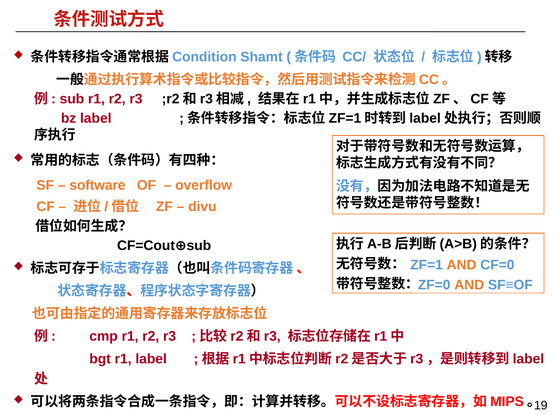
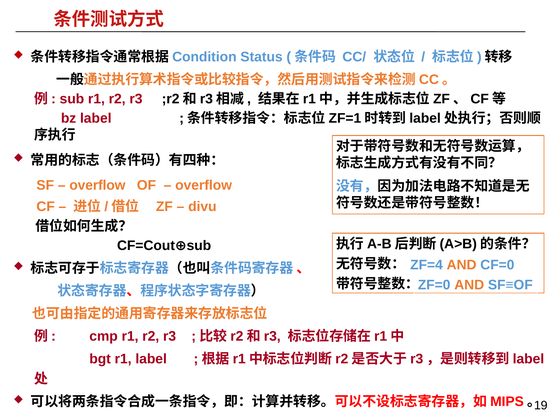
Shamt: Shamt -> Status
software at (97, 185): software -> overflow
ZF=1: ZF=1 -> ZF=4
